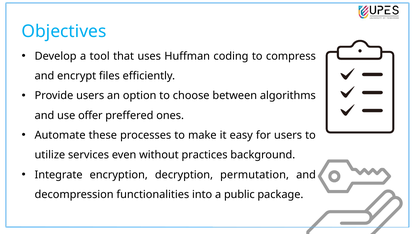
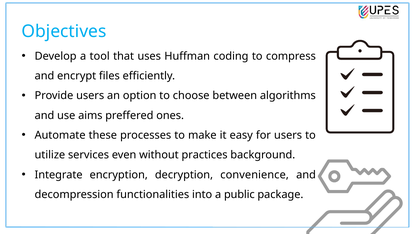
offer: offer -> aims
permutation: permutation -> convenience
